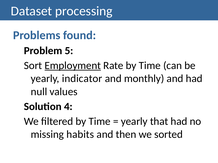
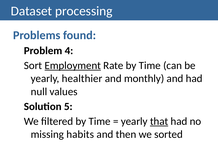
5: 5 -> 4
indicator: indicator -> healthier
4: 4 -> 5
that underline: none -> present
